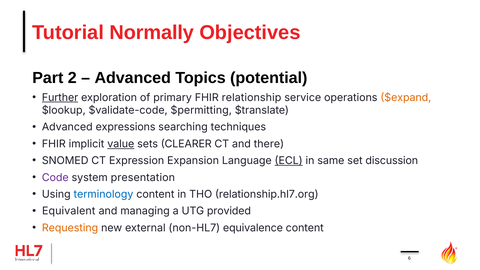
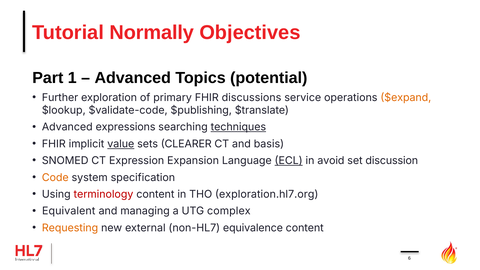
2: 2 -> 1
Further underline: present -> none
relationship: relationship -> discussions
$permitting: $permitting -> $publishing
techniques underline: none -> present
there: there -> basis
same: same -> avoid
Code colour: purple -> orange
presentation: presentation -> specification
terminology colour: blue -> red
relationship.hl7.org: relationship.hl7.org -> exploration.hl7.org
provided: provided -> complex
